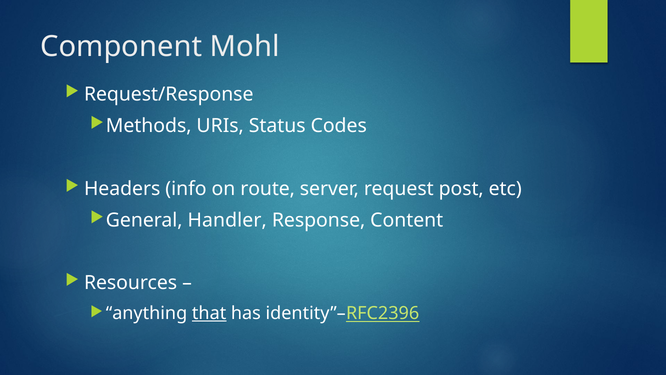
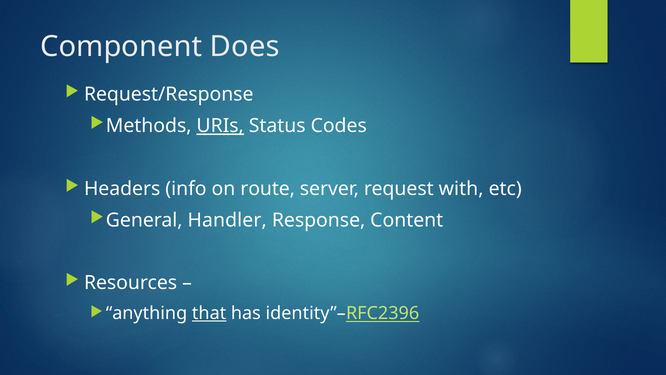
Mohl: Mohl -> Does
URIs underline: none -> present
post: post -> with
